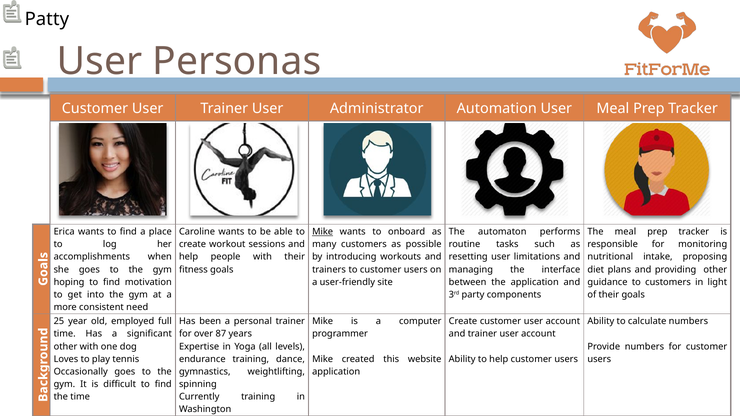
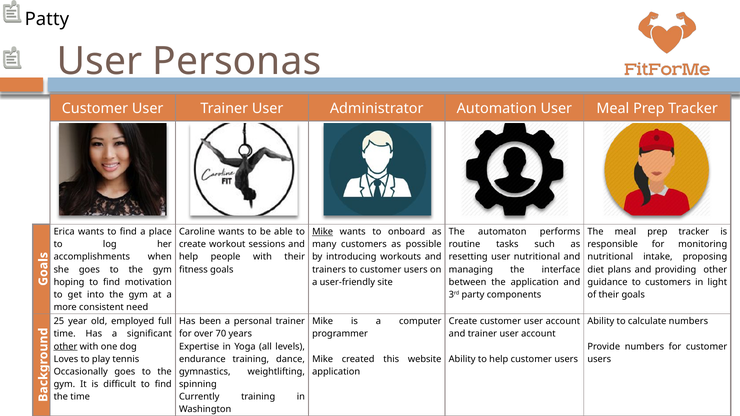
user limitations: limitations -> nutritional
87: 87 -> 70
other at (66, 347) underline: none -> present
